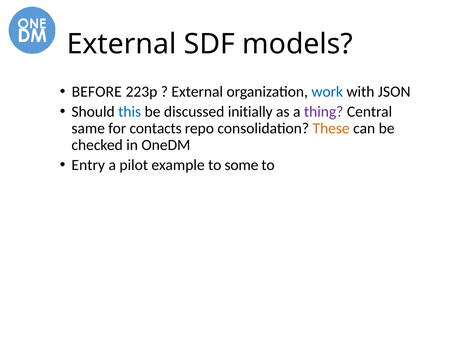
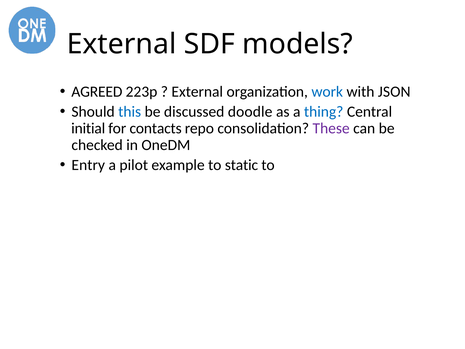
BEFORE: BEFORE -> AGREED
initially: initially -> doodle
thing colour: purple -> blue
same: same -> initial
These colour: orange -> purple
some: some -> static
